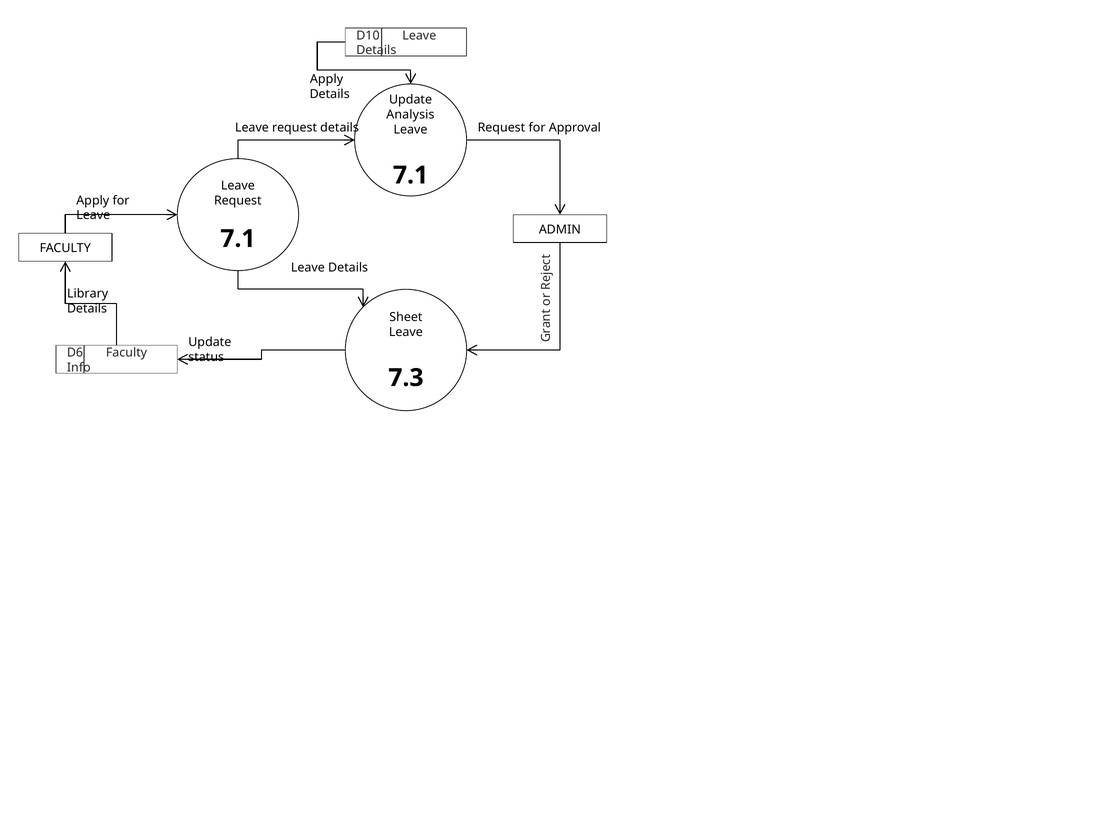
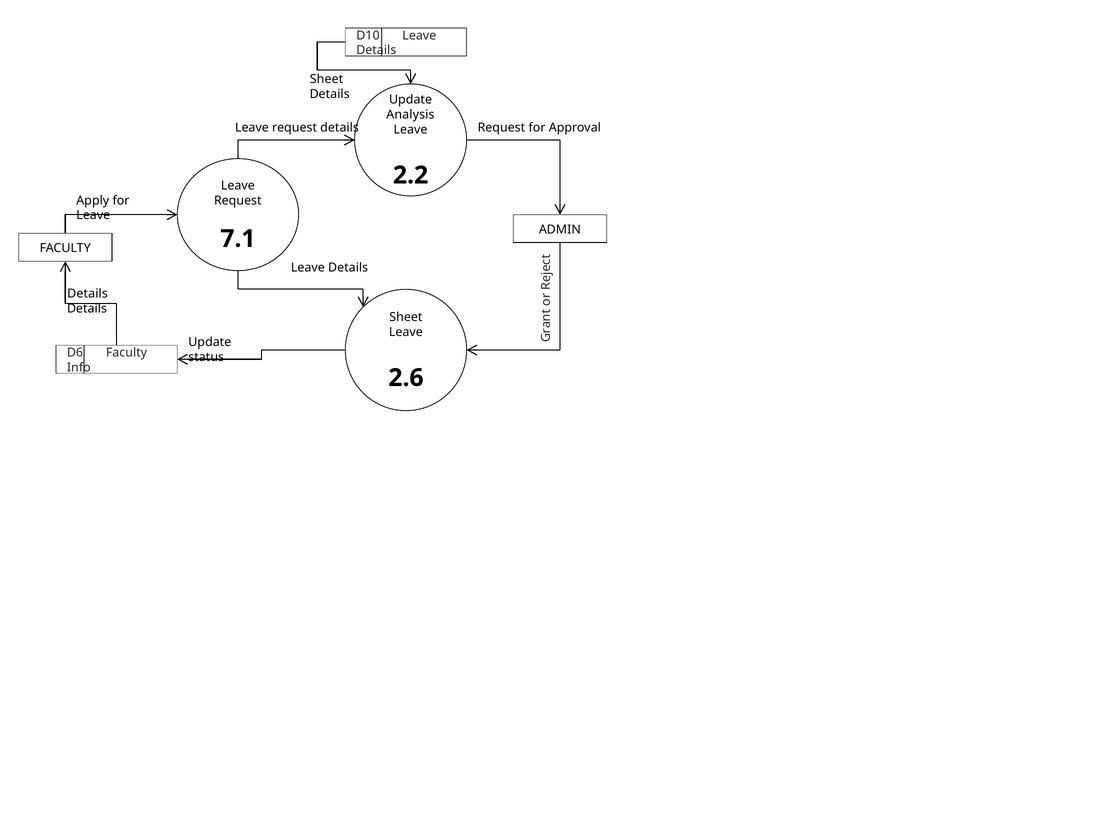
Apply at (327, 79): Apply -> Sheet
7.1 at (411, 175): 7.1 -> 2.2
Library at (88, 294): Library -> Details
7.3: 7.3 -> 2.6
